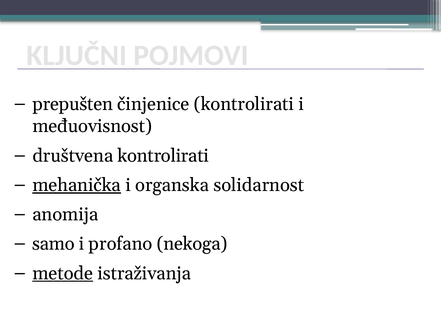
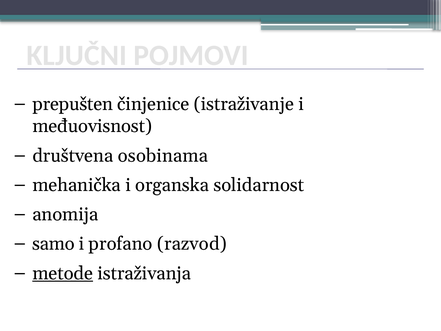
činjenice kontrolirati: kontrolirati -> istraživanje
društvena kontrolirati: kontrolirati -> osobinama
mehanička underline: present -> none
nekoga: nekoga -> razvod
